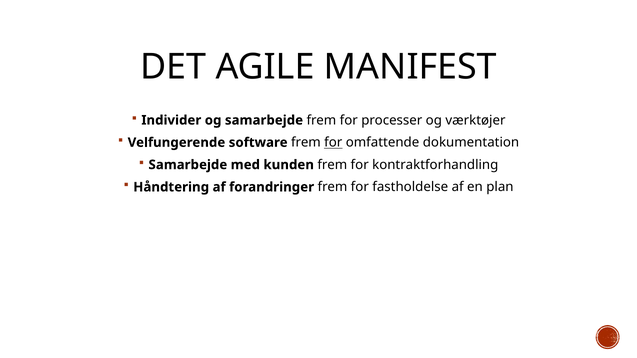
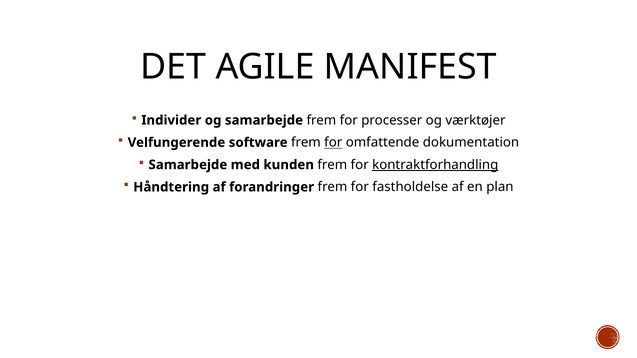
kontraktforhandling underline: none -> present
